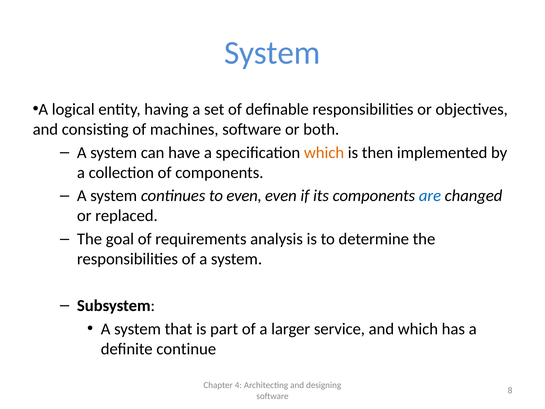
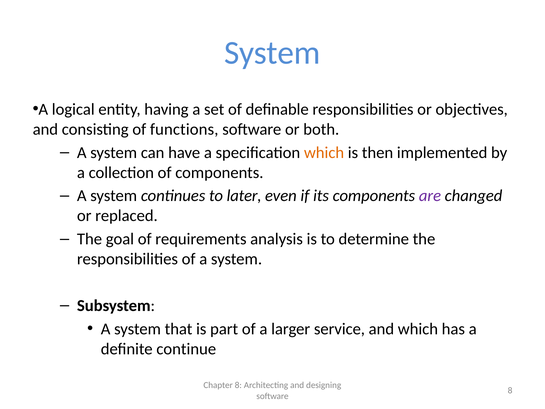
machines: machines -> functions
to even: even -> later
are colour: blue -> purple
Chapter 4: 4 -> 8
